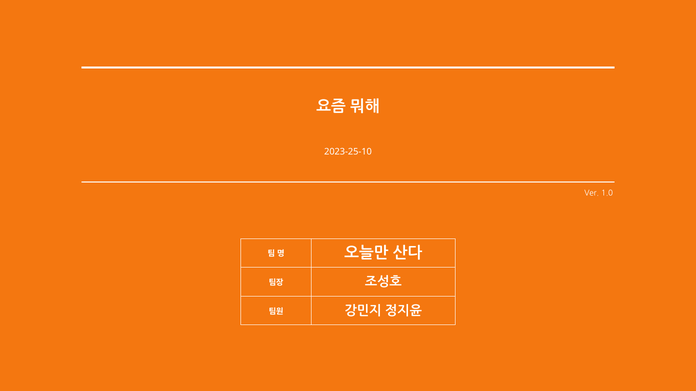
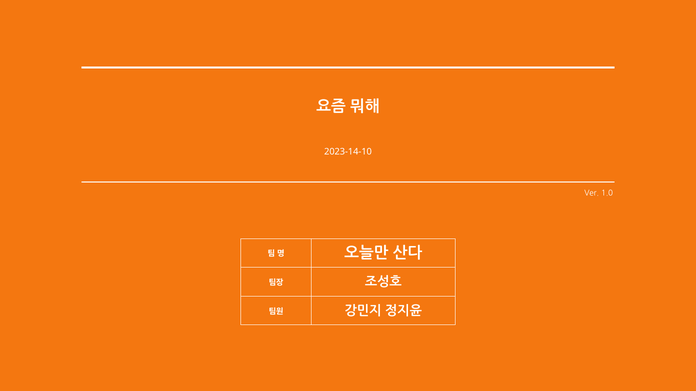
2023-25-10: 2023-25-10 -> 2023-14-10
